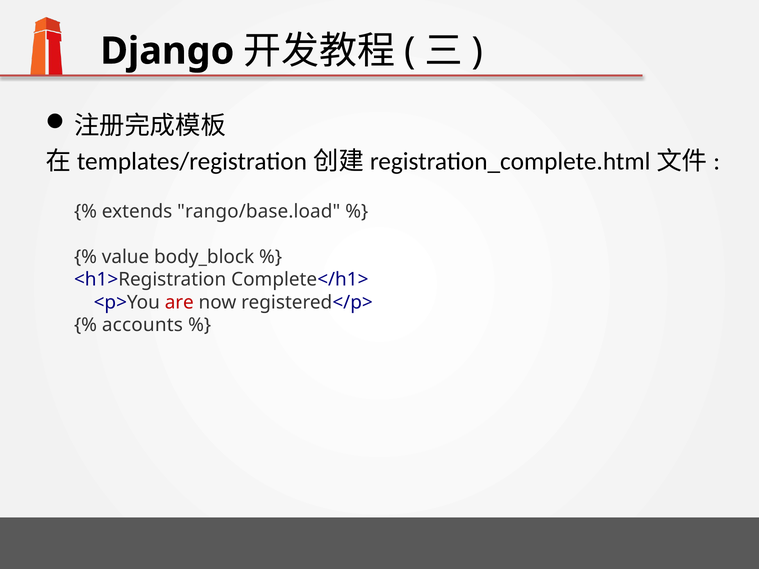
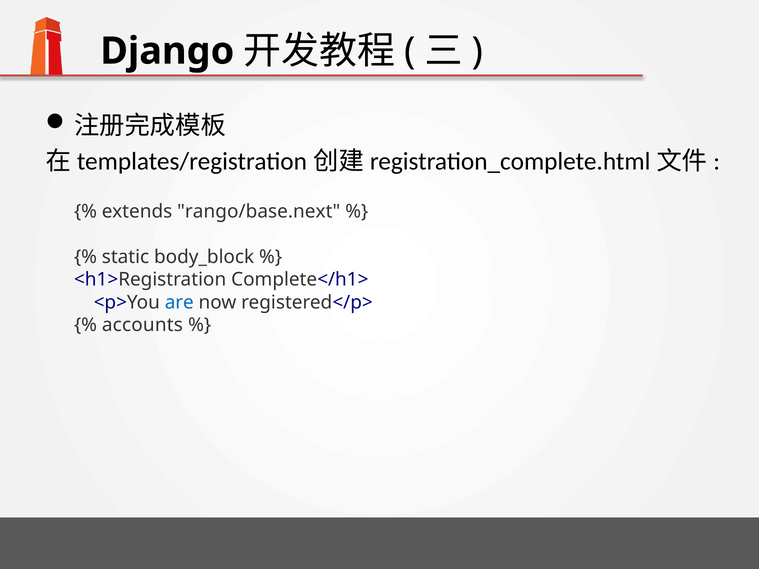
rango/base.load: rango/base.load -> rango/base.next
value: value -> static
are colour: red -> blue
